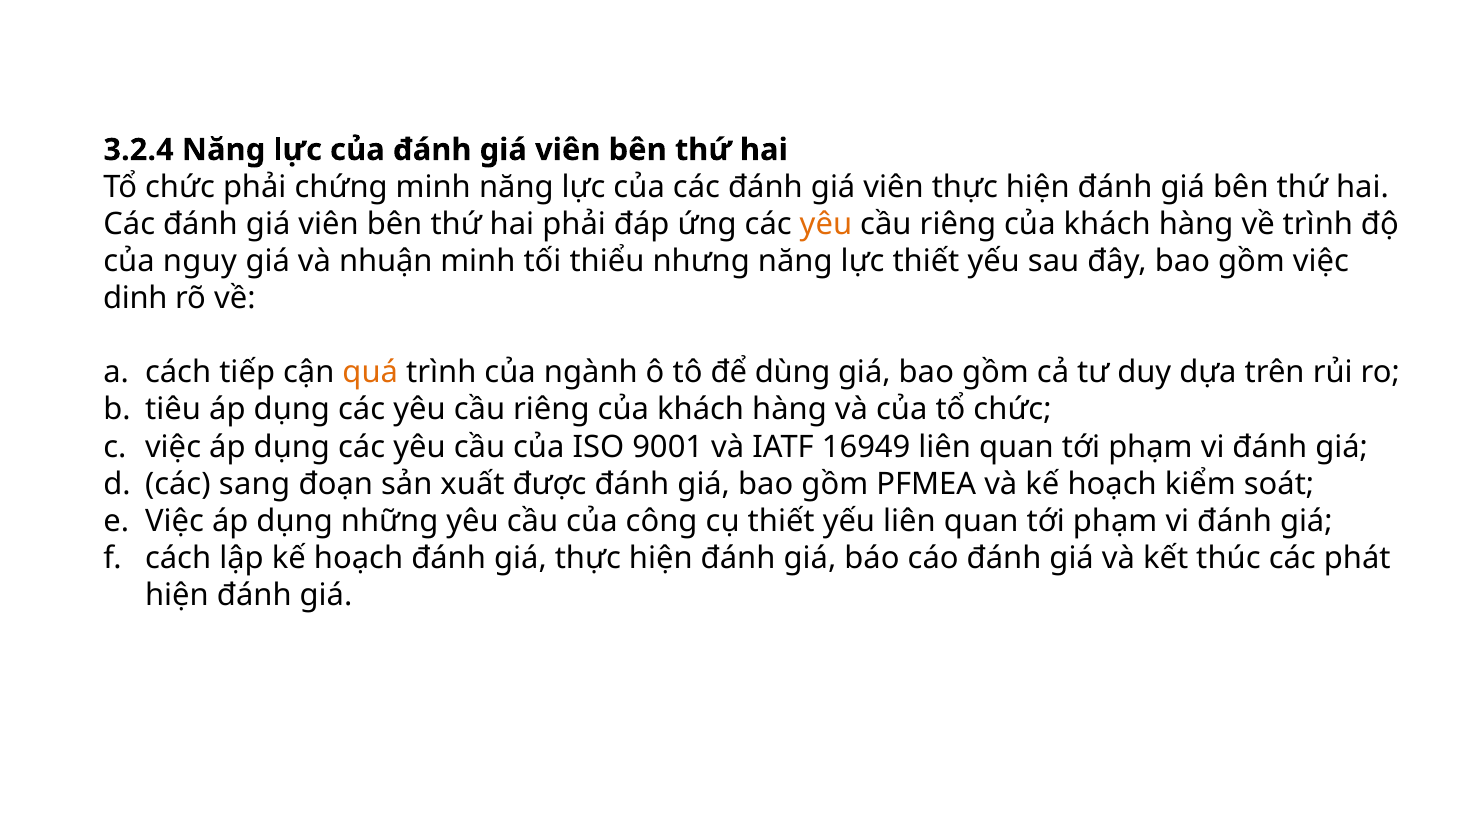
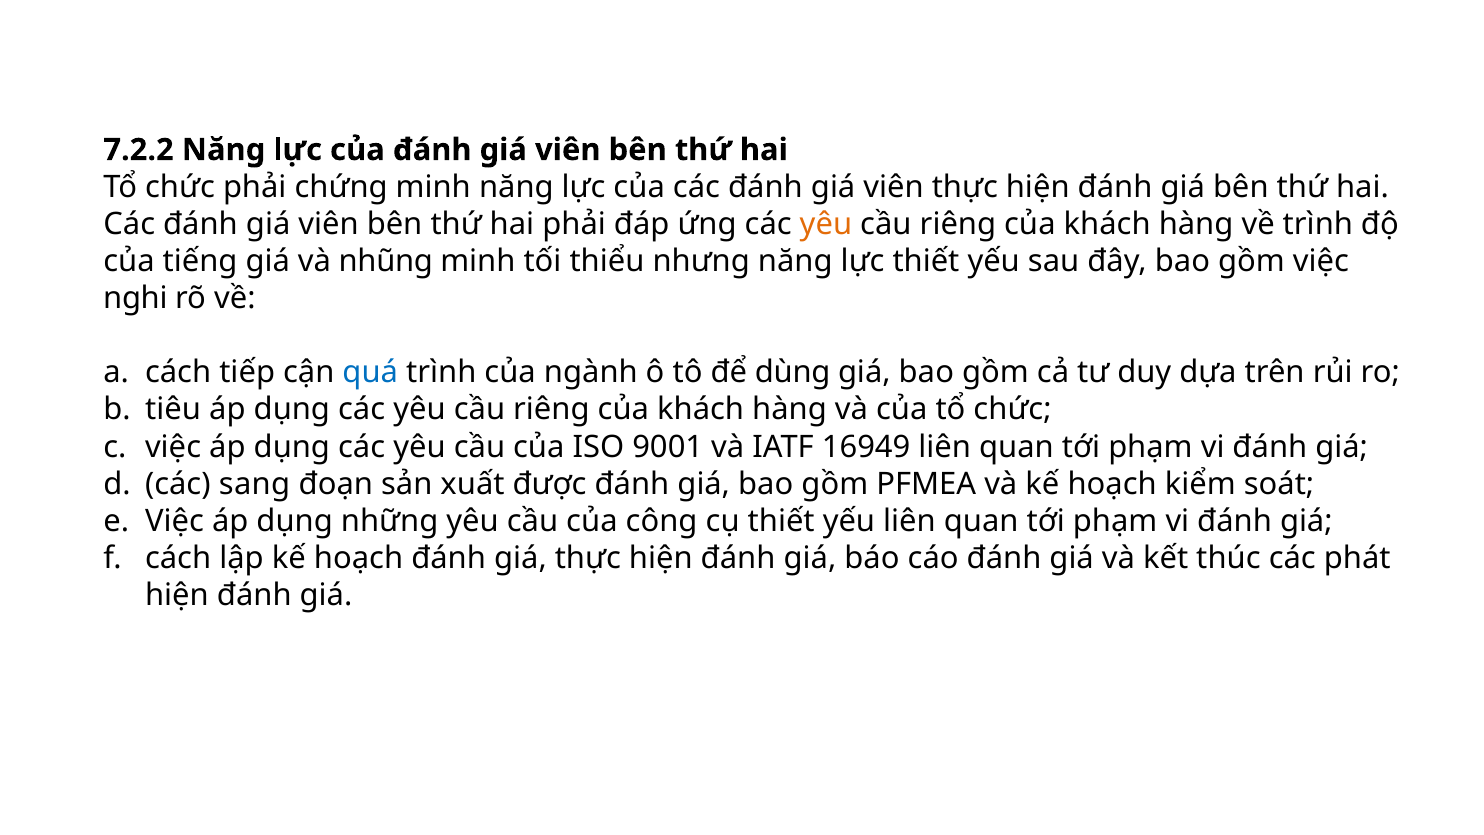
3.2.4: 3.2.4 -> 7.2.2
nguy: nguy -> tiếng
nhuận: nhuận -> nhũng
dinh: dinh -> nghi
quá colour: orange -> blue
